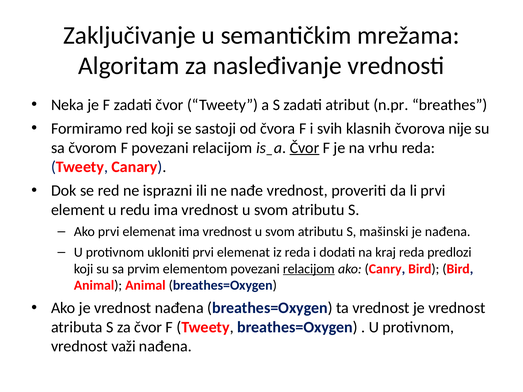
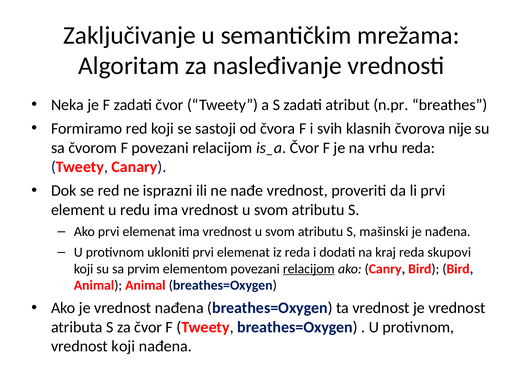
Čvor at (304, 148) underline: present -> none
predlozi: predlozi -> skupovi
vrednost važi: važi -> koji
